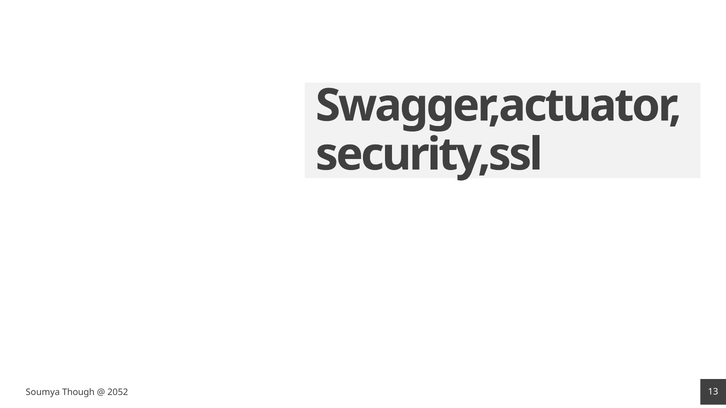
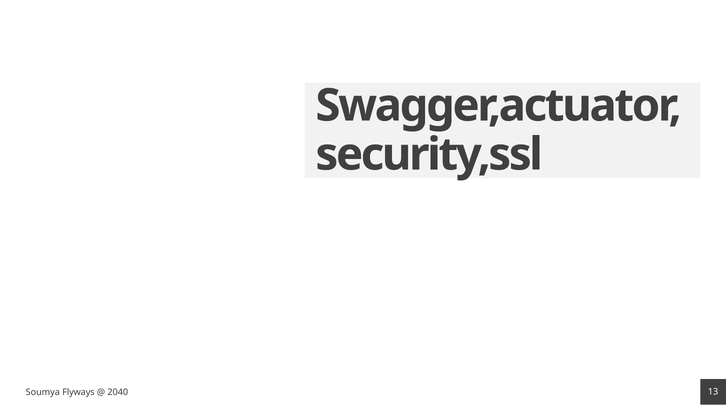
Though: Though -> Flyways
2052: 2052 -> 2040
